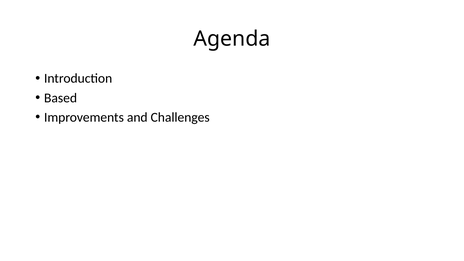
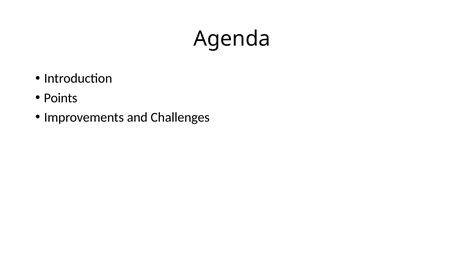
Based: Based -> Points
